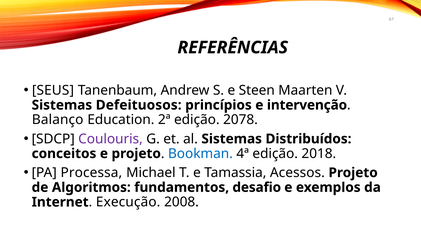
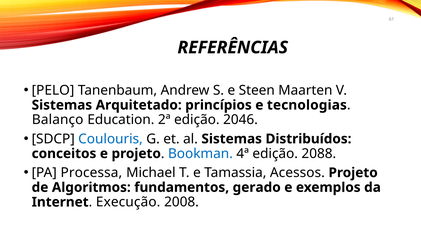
SEUS: SEUS -> PELO
Defeituosos: Defeituosos -> Arquitetado
intervenção: intervenção -> tecnologias
2078: 2078 -> 2046
Coulouris colour: purple -> blue
2018: 2018 -> 2088
desafio: desafio -> gerado
